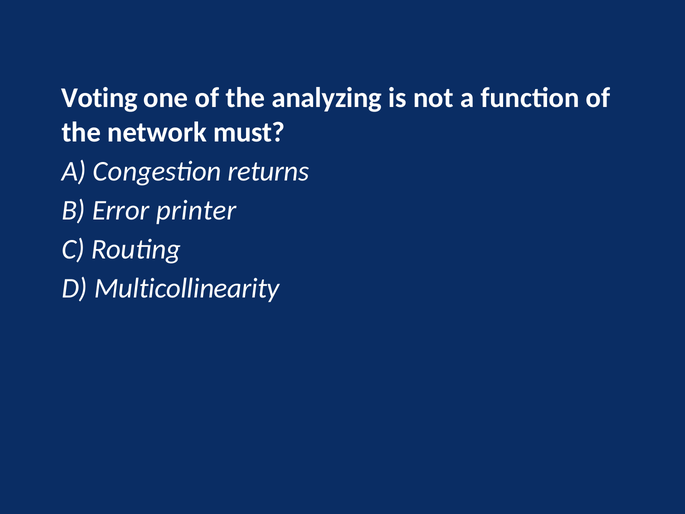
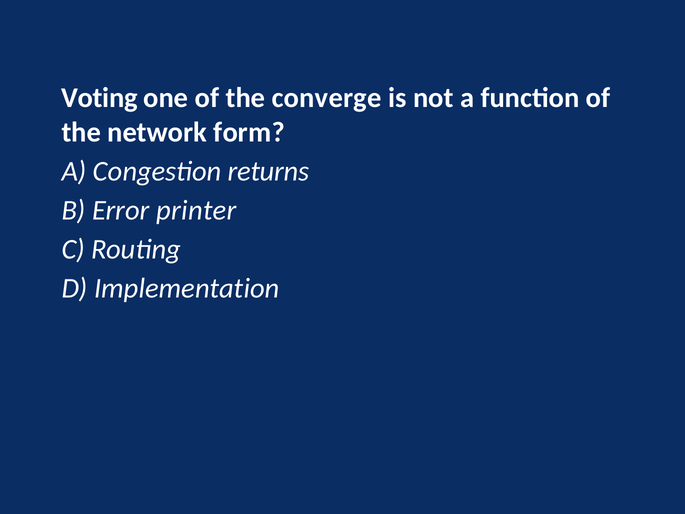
analyzing: analyzing -> converge
must: must -> form
Multicollinearity: Multicollinearity -> Implementation
